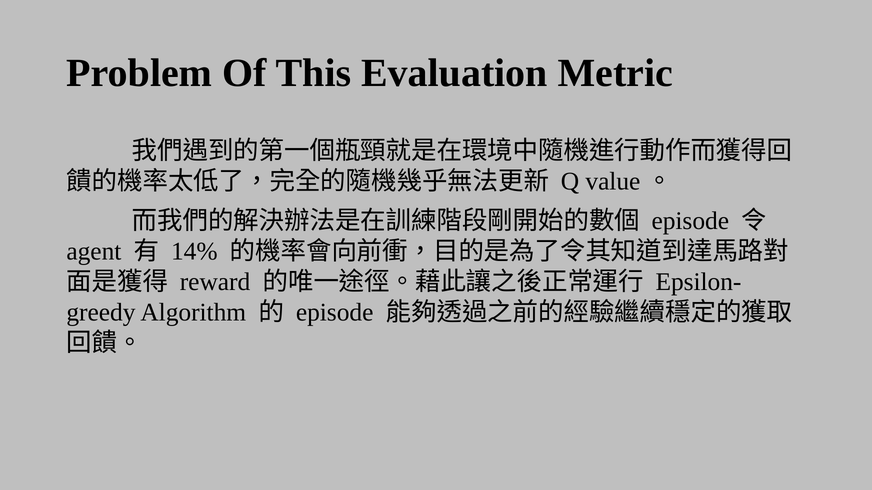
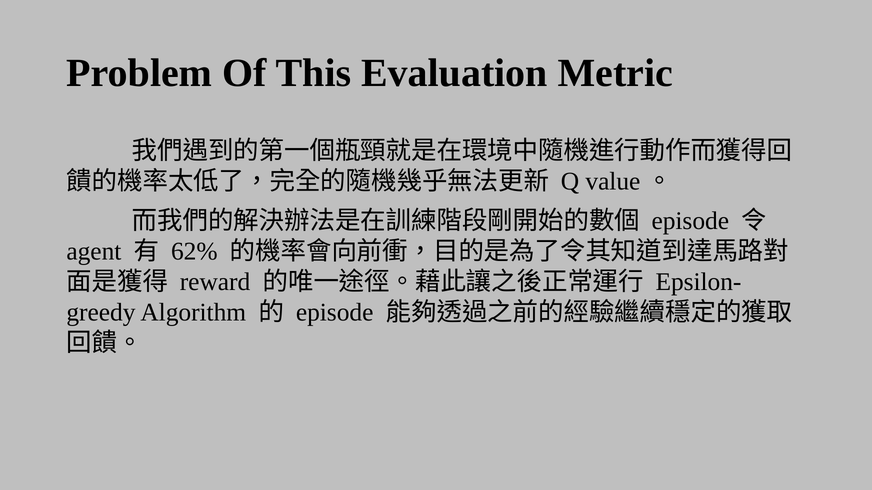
14%: 14% -> 62%
